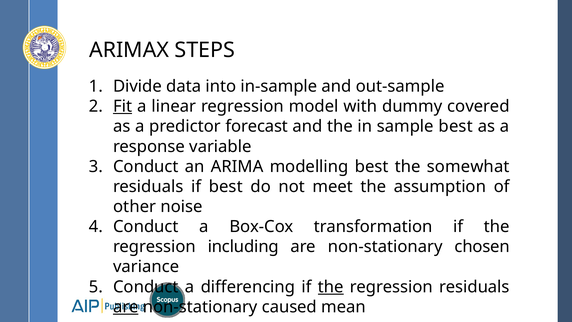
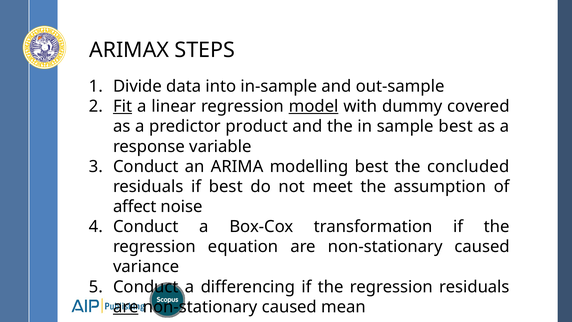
model underline: none -> present
forecast: forecast -> product
somewhat: somewhat -> concluded
other: other -> affect
including: including -> equation
chosen at (482, 247): chosen -> caused
the at (331, 287) underline: present -> none
